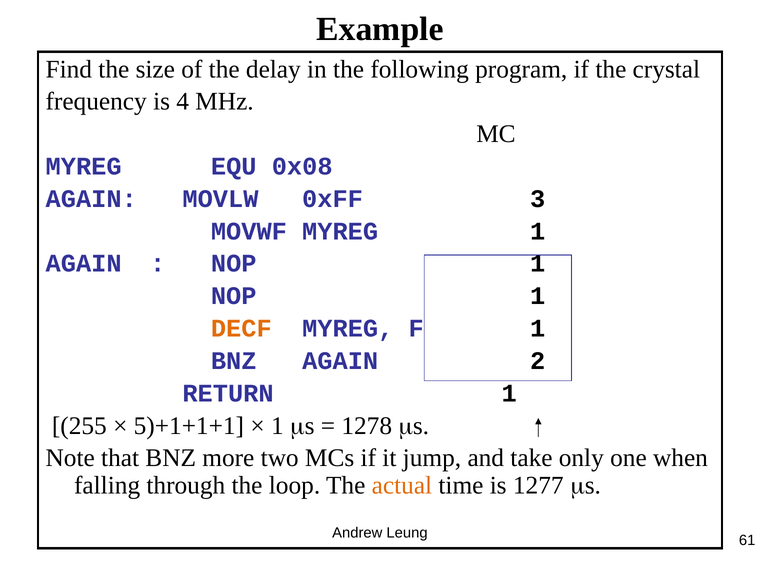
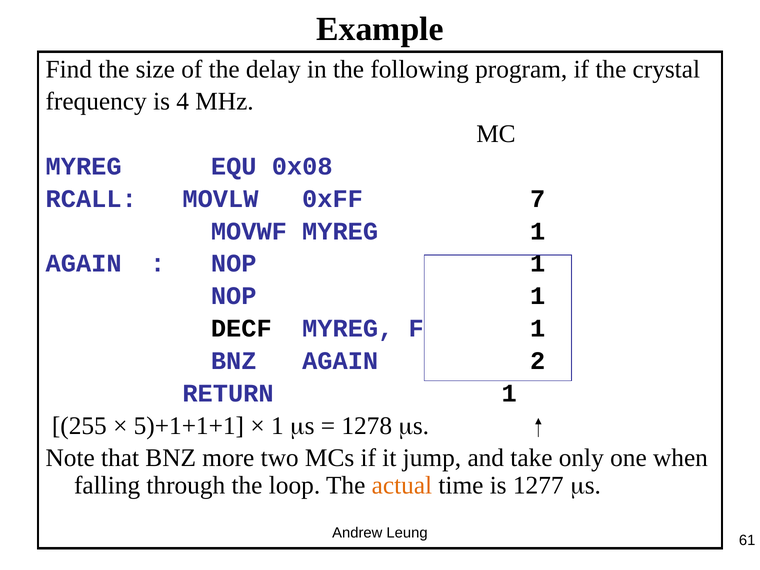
AGAIN at (91, 199): AGAIN -> RCALL
3: 3 -> 7
DECF colour: orange -> black
